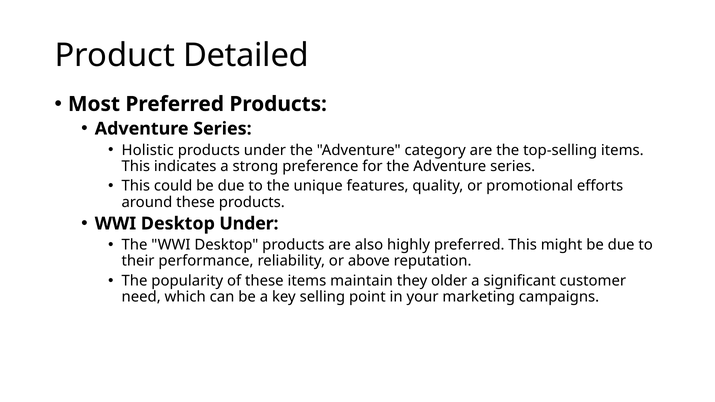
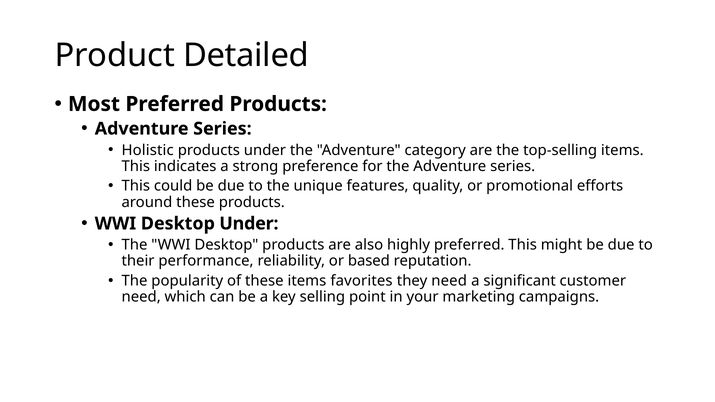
above: above -> based
maintain: maintain -> favorites
they older: older -> need
